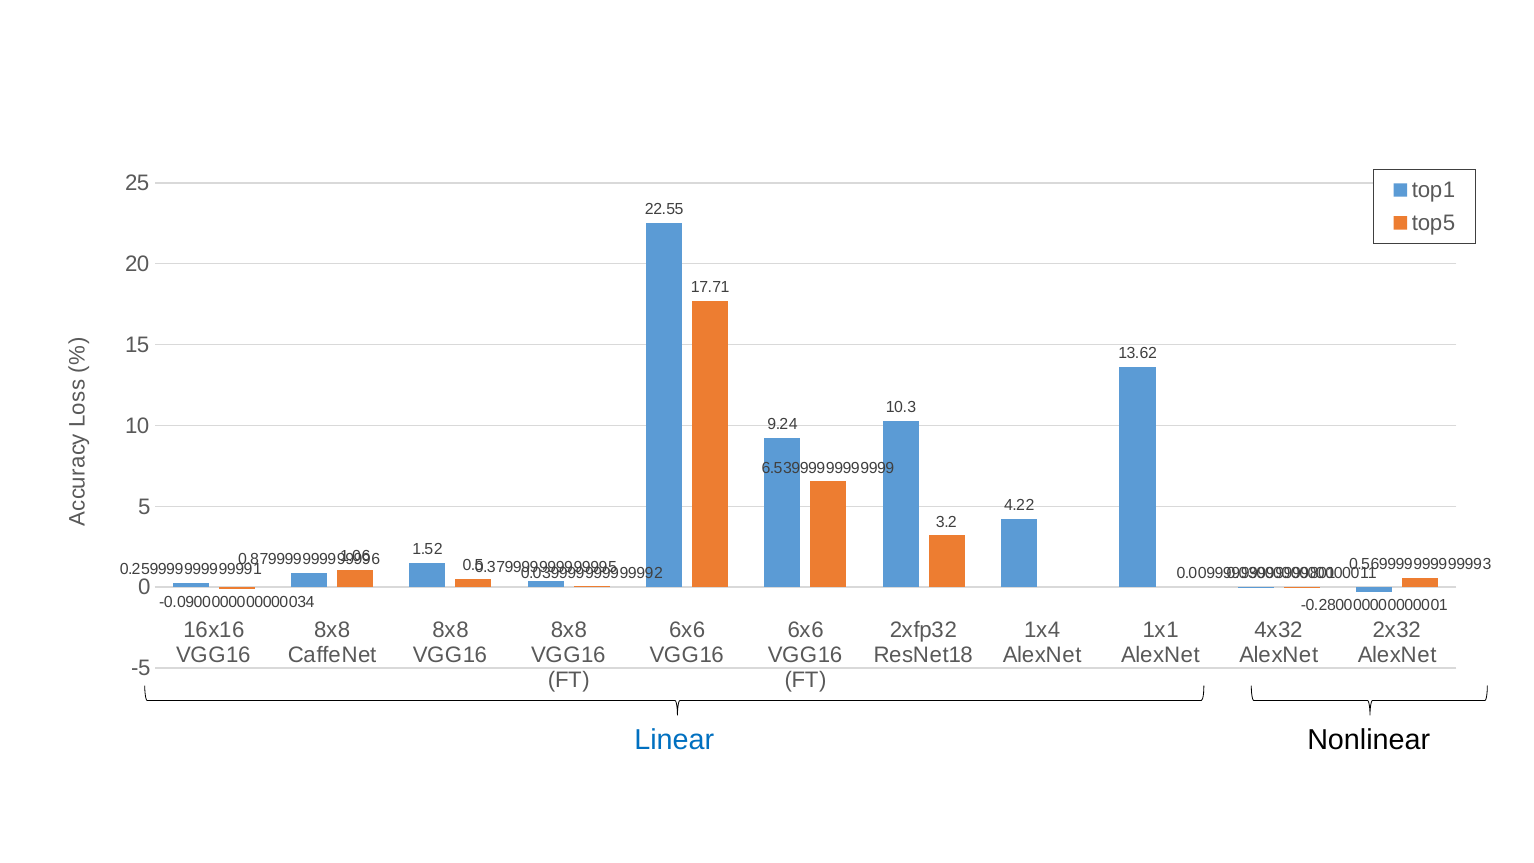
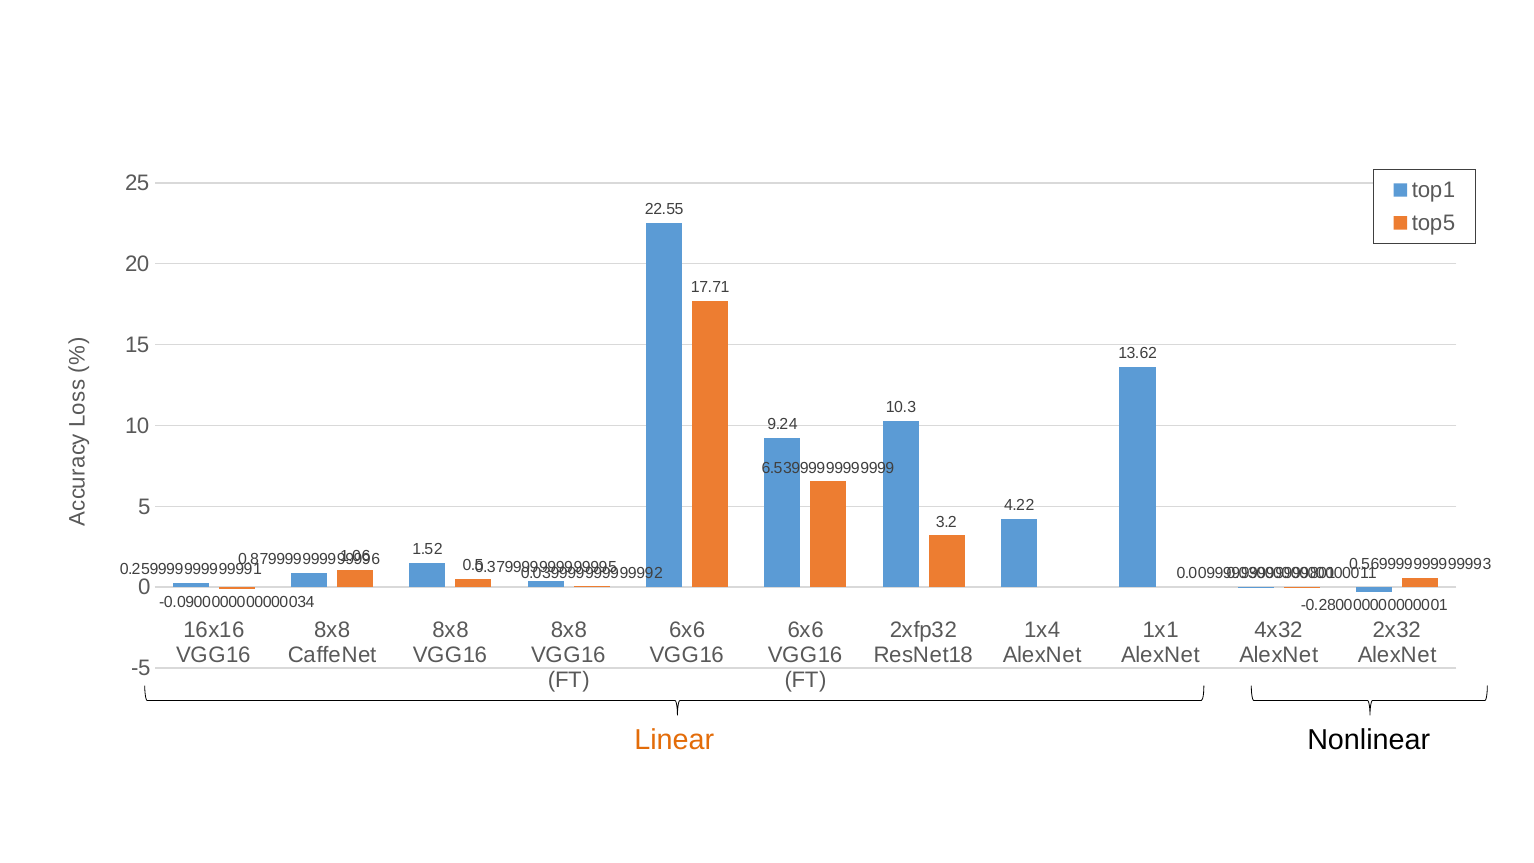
Linear colour: blue -> orange
